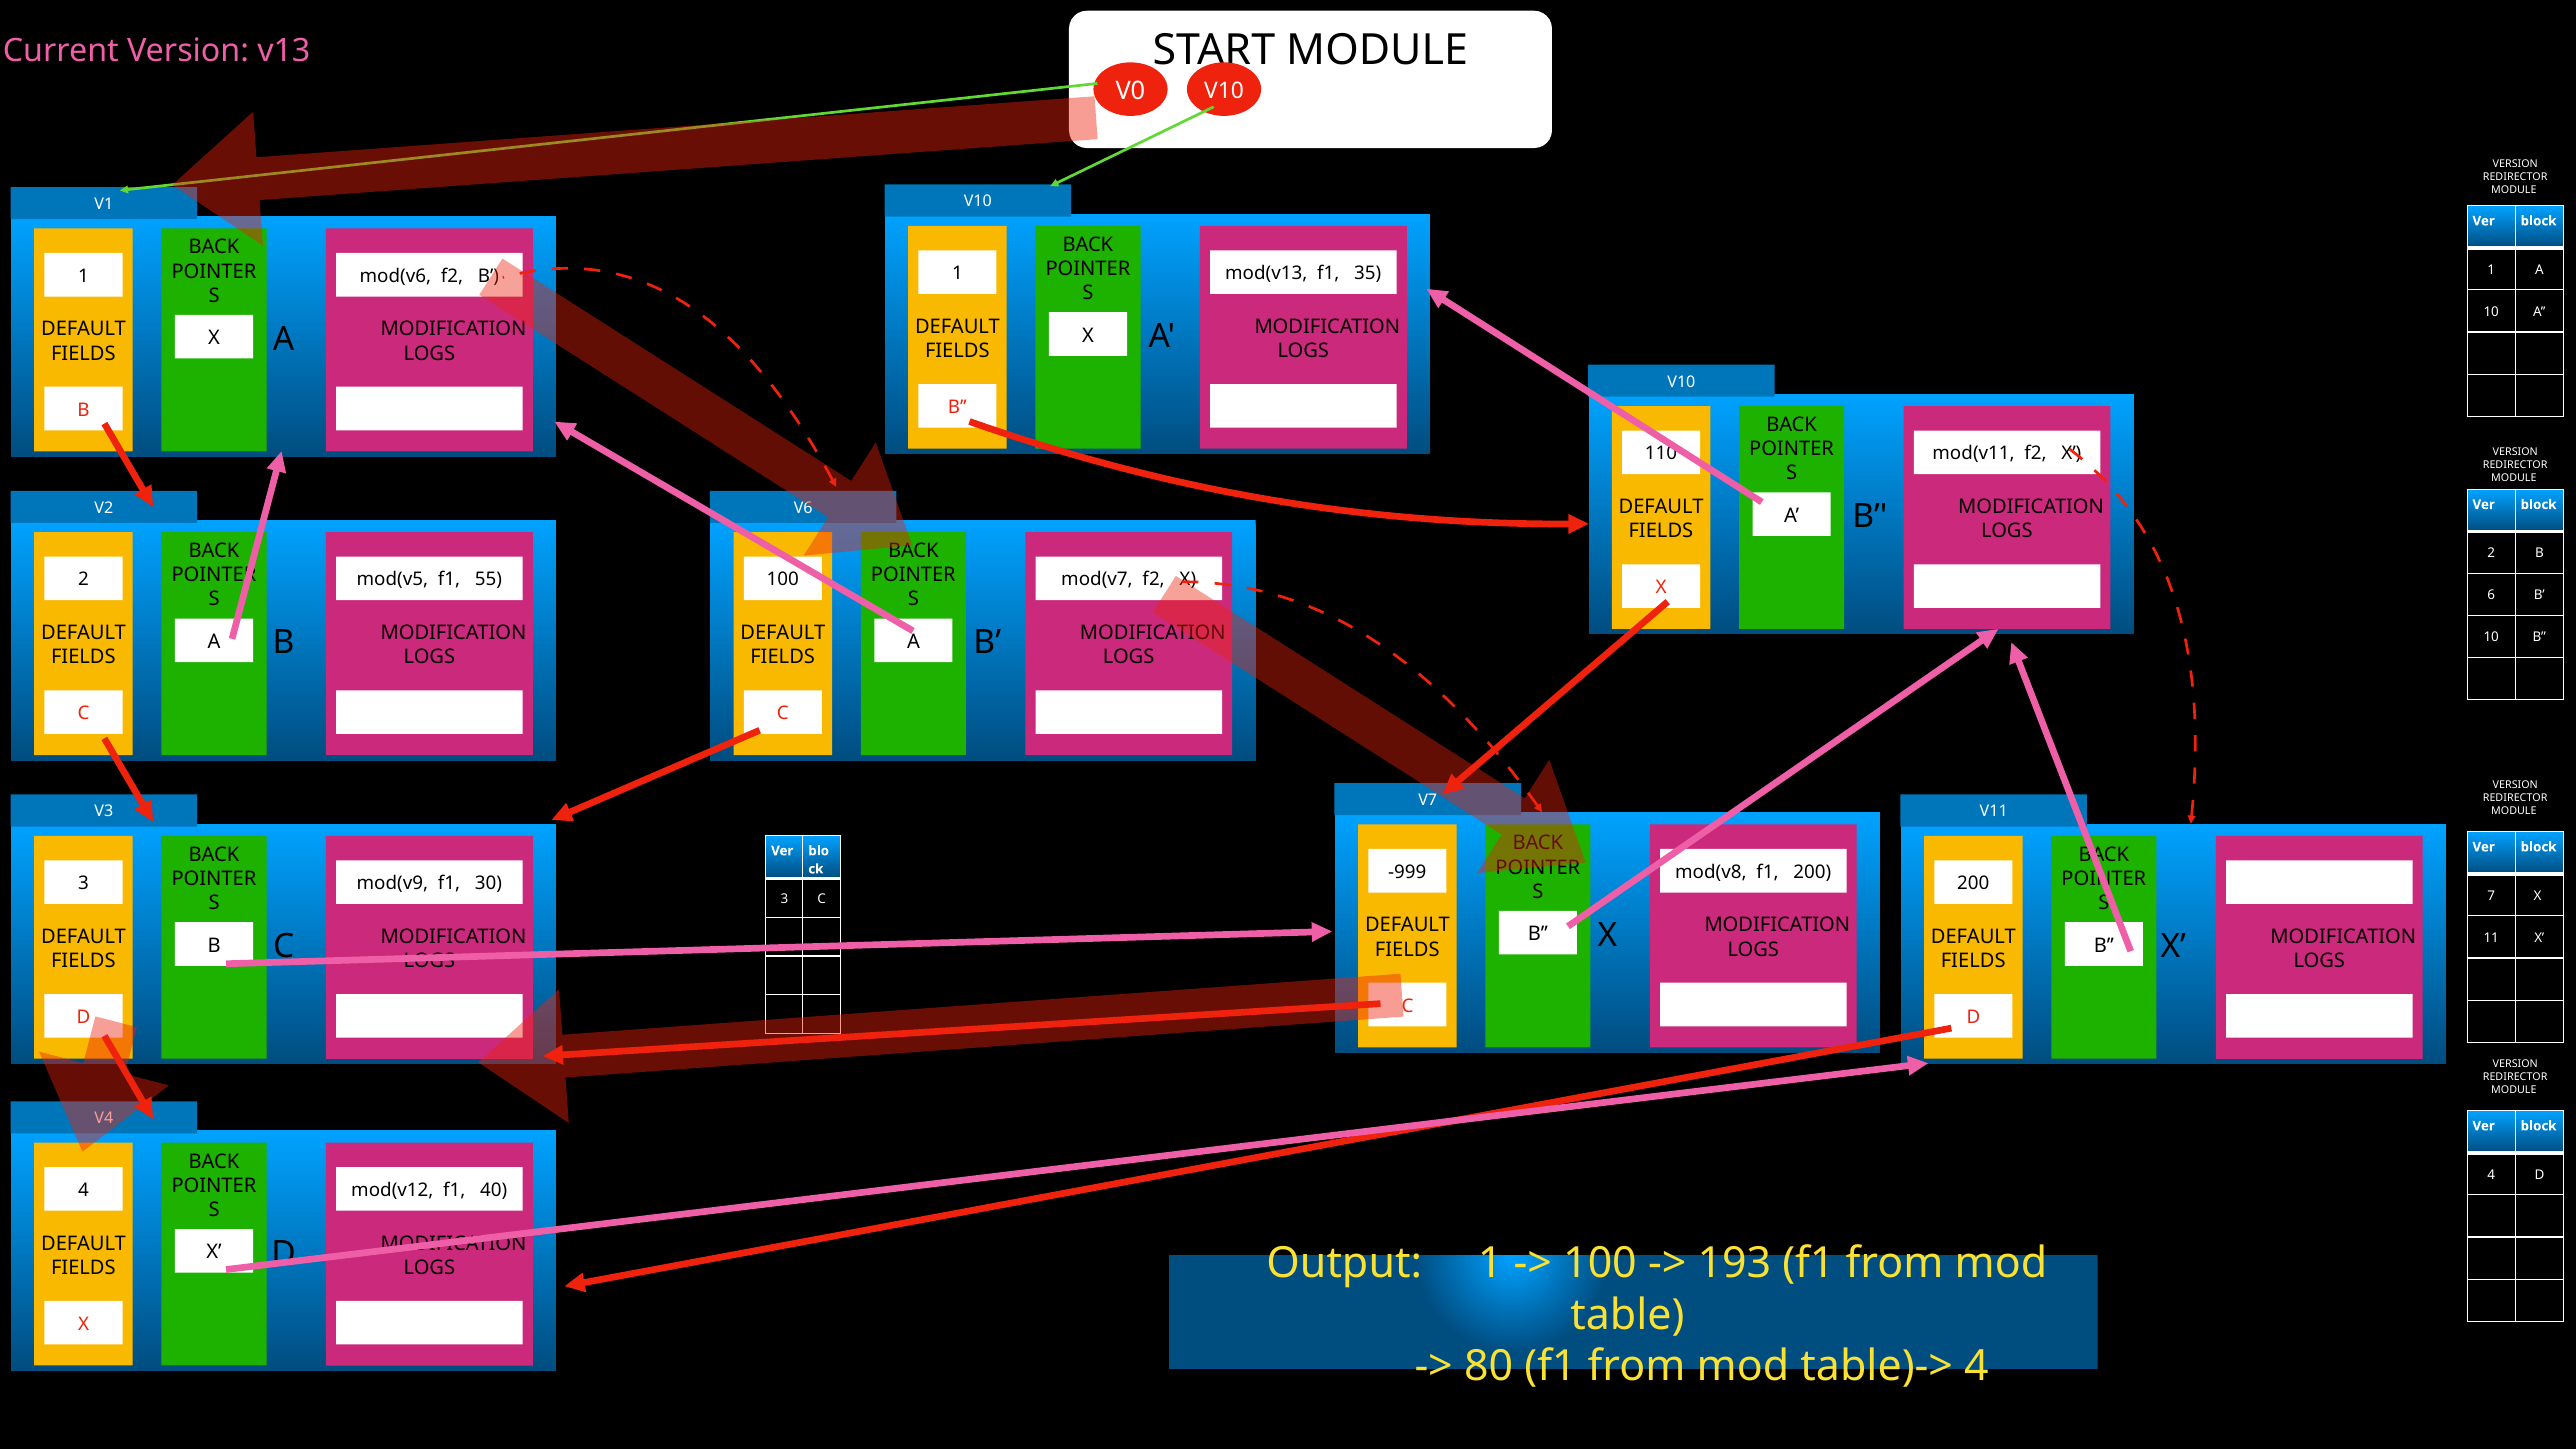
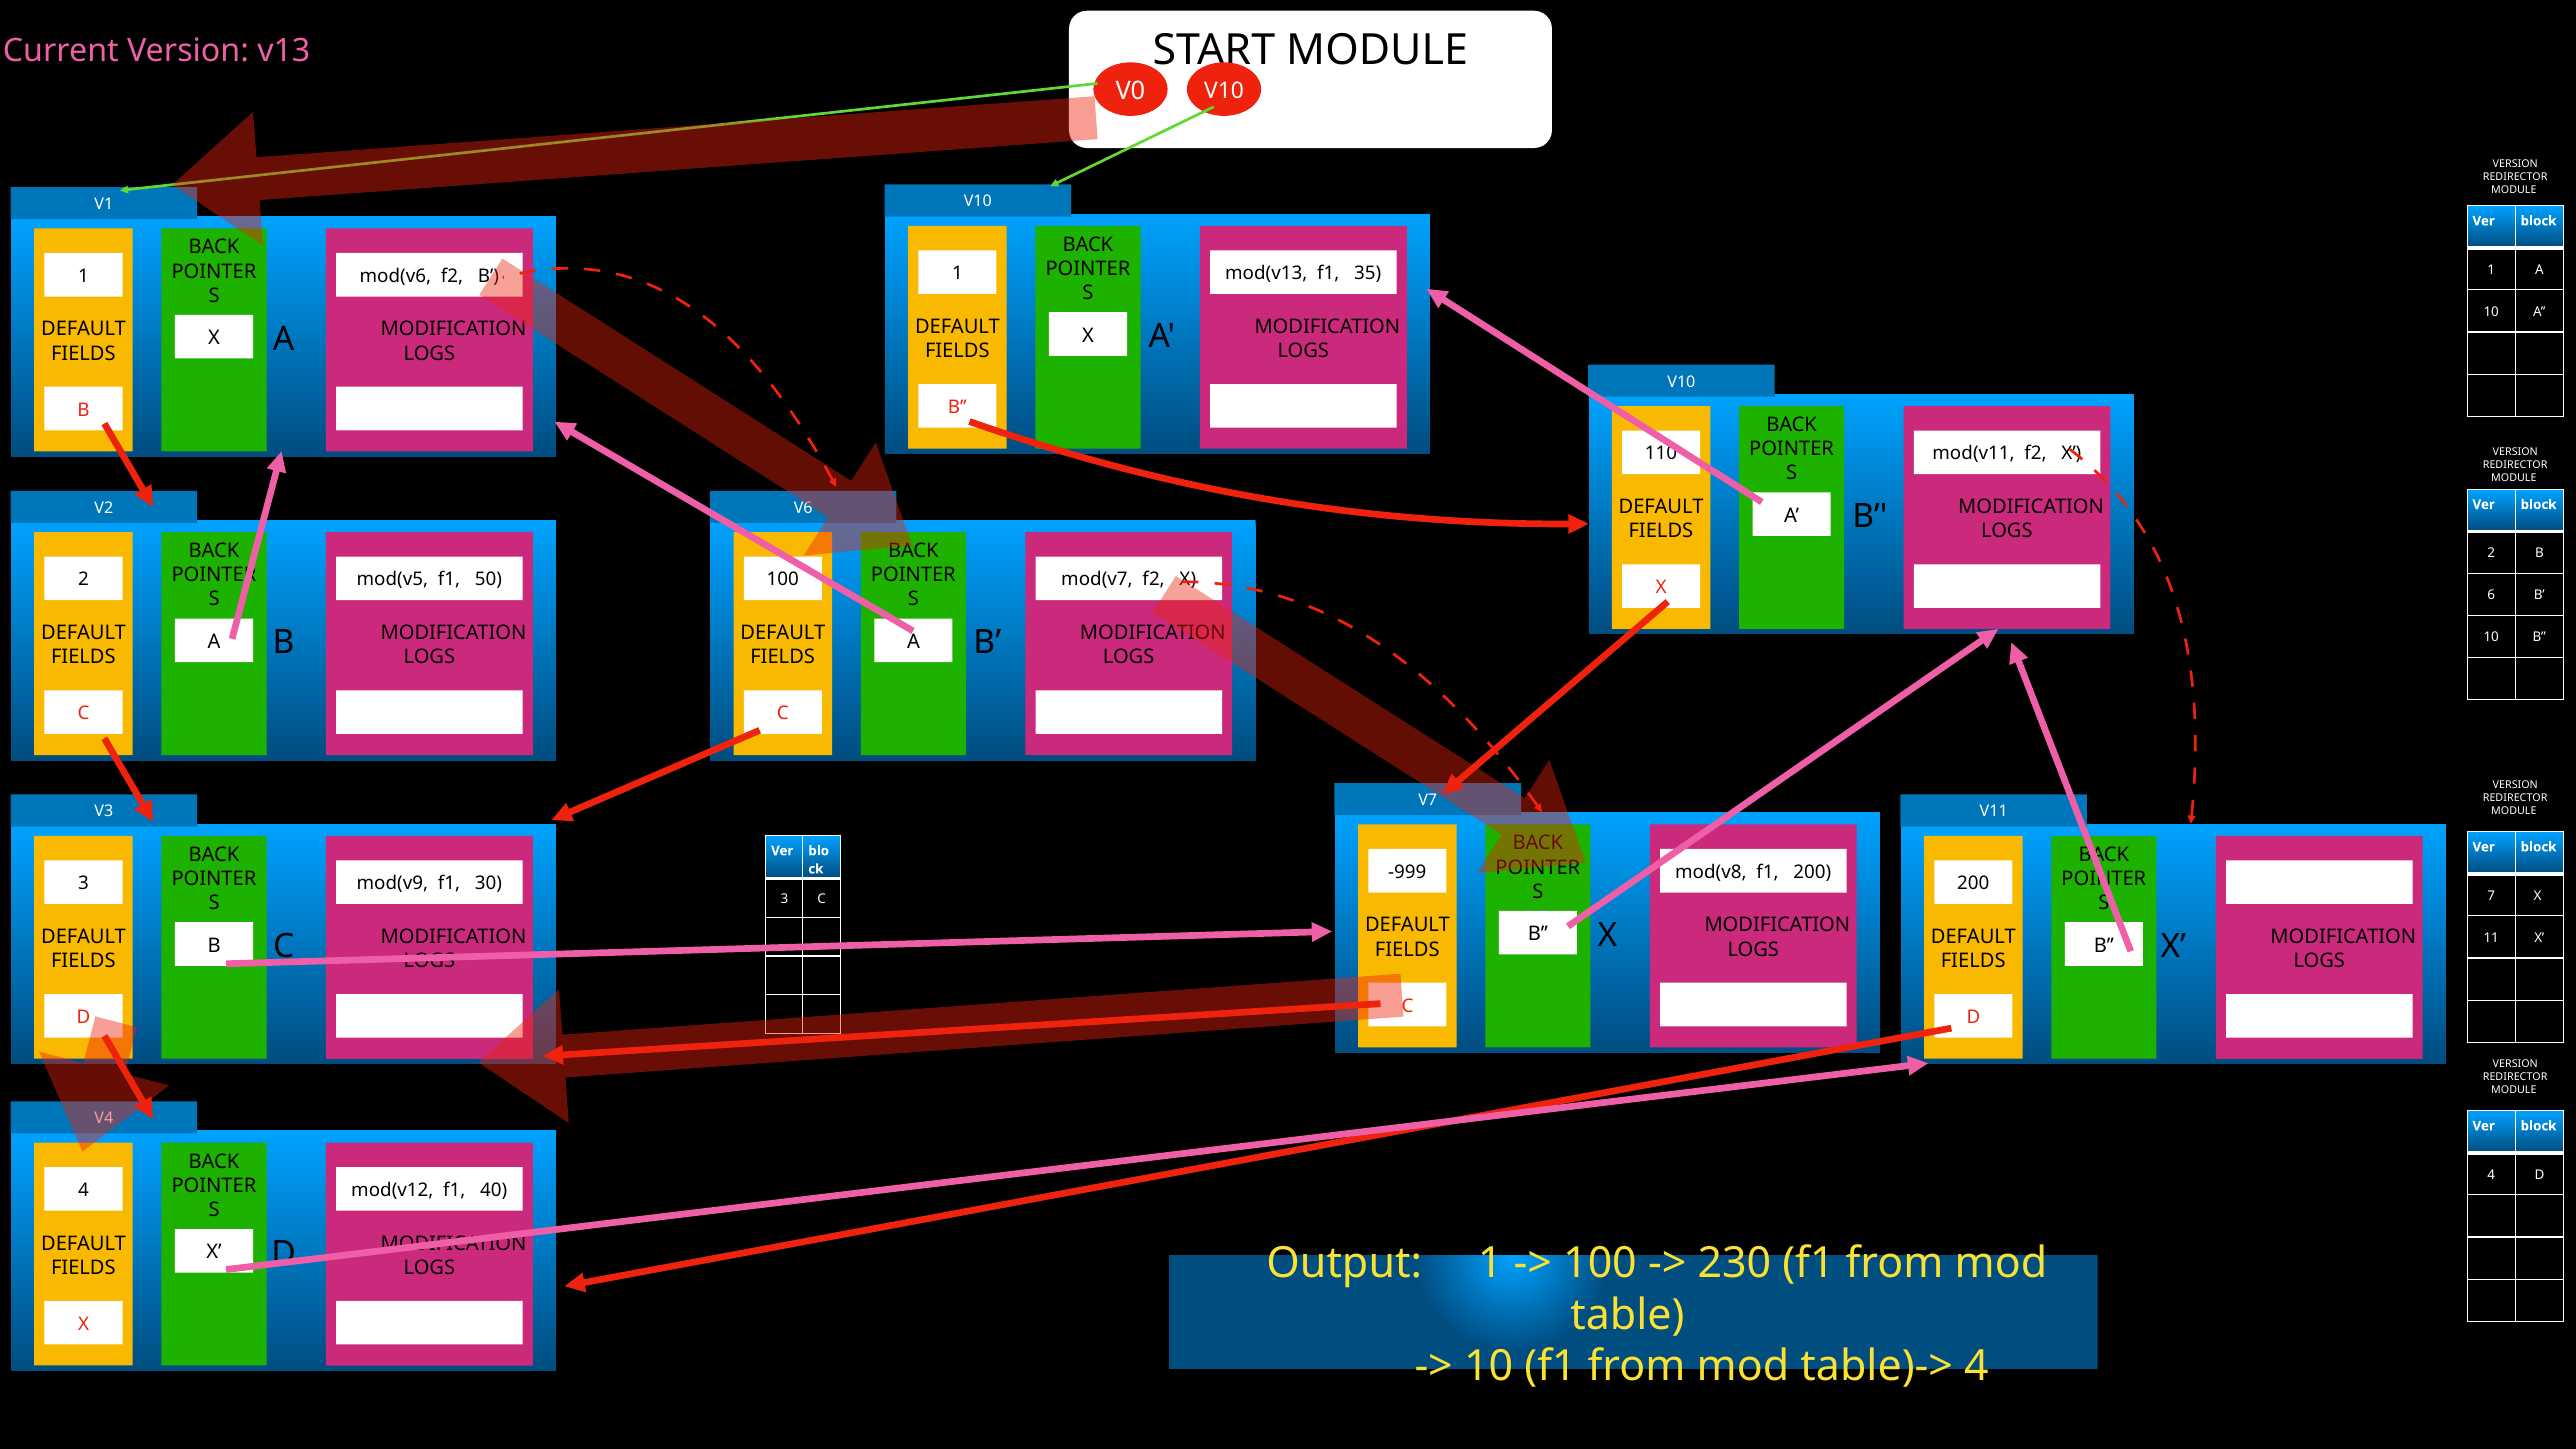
55: 55 -> 50
193: 193 -> 230
80 at (1489, 1366): 80 -> 10
